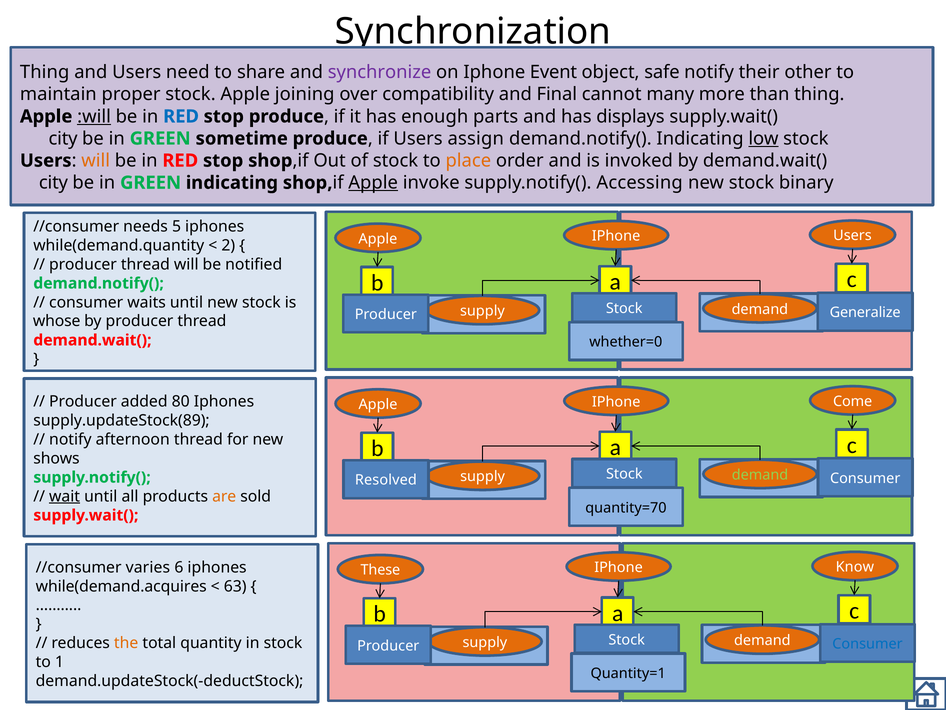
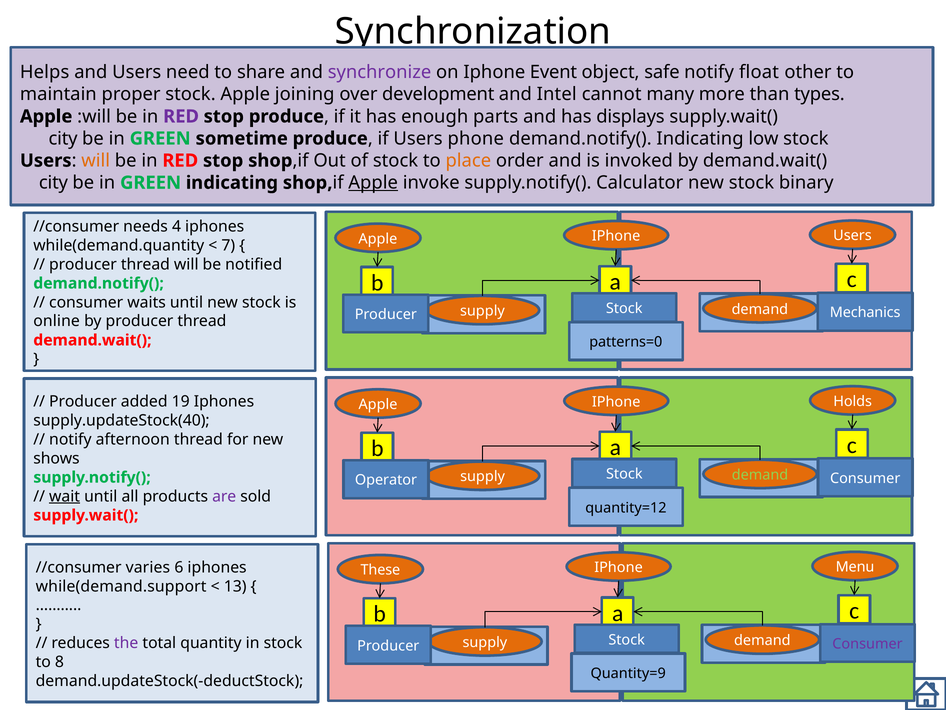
Thing at (45, 72): Thing -> Helps
their: their -> float
compatibility: compatibility -> development
Final: Final -> Intel
than thing: thing -> types
:will underline: present -> none
RED at (181, 116) colour: blue -> purple
assign: assign -> phone
low underline: present -> none
Accessing: Accessing -> Calculator
5: 5 -> 4
2: 2 -> 7
Generalize: Generalize -> Mechanics
whose: whose -> online
whether=0: whether=0 -> patterns=0
80: 80 -> 19
Come: Come -> Holds
supply.updateStock(89: supply.updateStock(89 -> supply.updateStock(40
Resolved: Resolved -> Operator
are colour: orange -> purple
quantity=70: quantity=70 -> quantity=12
Know: Know -> Menu
while(demand.acquires: while(demand.acquires -> while(demand.support
63: 63 -> 13
Consumer at (868, 644) colour: blue -> purple
the colour: orange -> purple
1: 1 -> 8
Quantity=1: Quantity=1 -> Quantity=9
